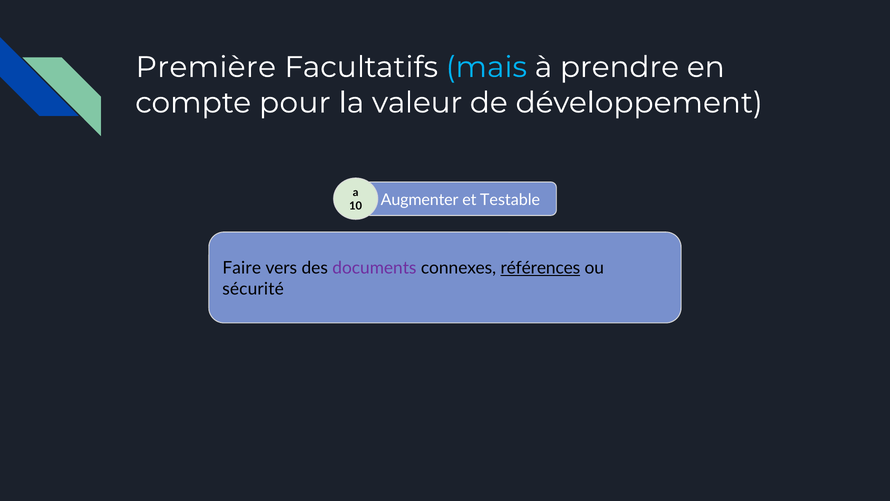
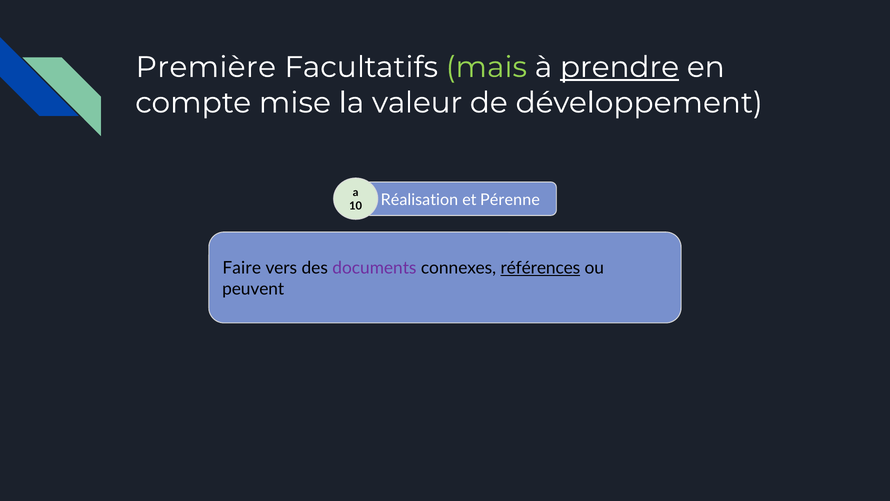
mais colour: light blue -> light green
prendre underline: none -> present
pour: pour -> mise
Augmenter: Augmenter -> Réalisation
Testable: Testable -> Pérenne
sécurité: sécurité -> peuvent
